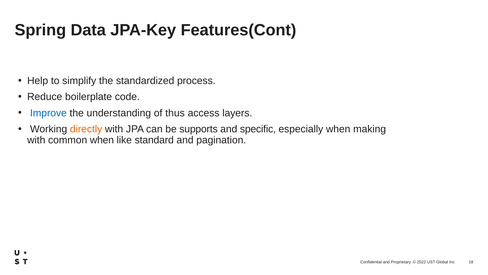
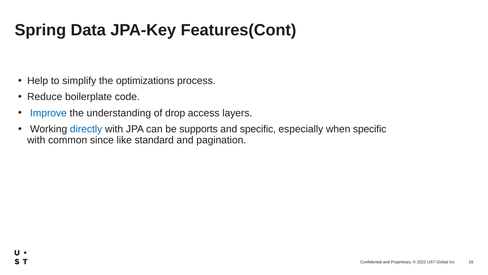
standardized: standardized -> optimizations
thus: thus -> drop
directly colour: orange -> blue
when making: making -> specific
common when: when -> since
